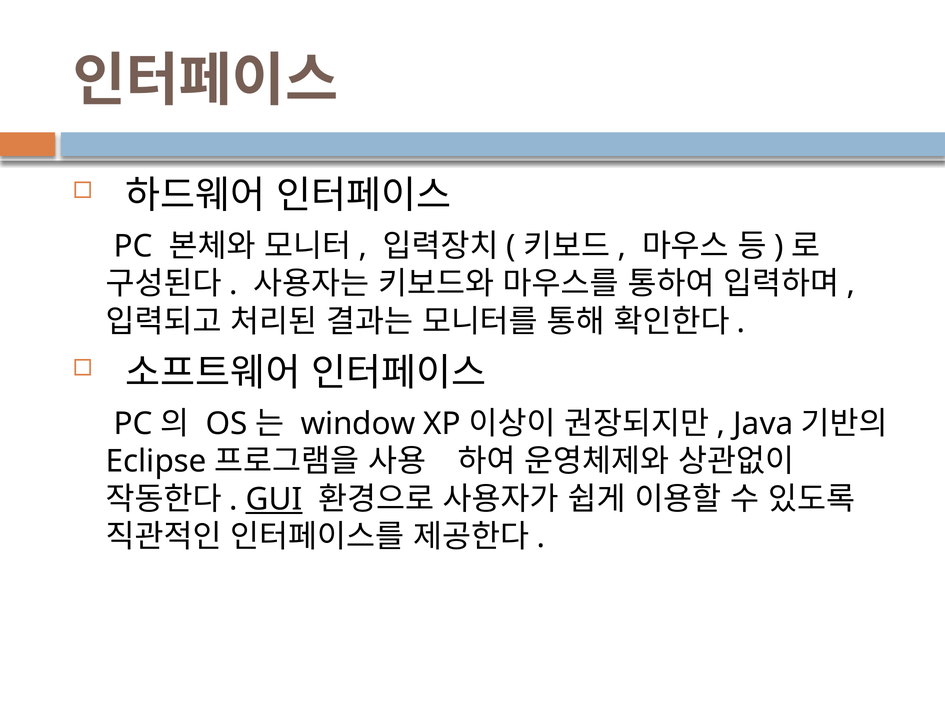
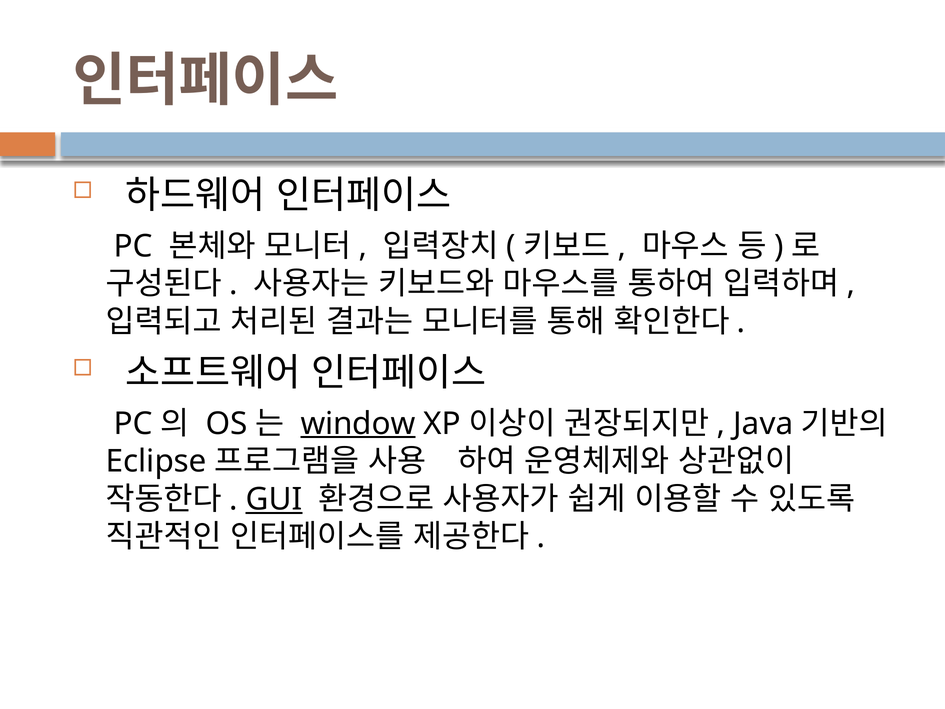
window underline: none -> present
